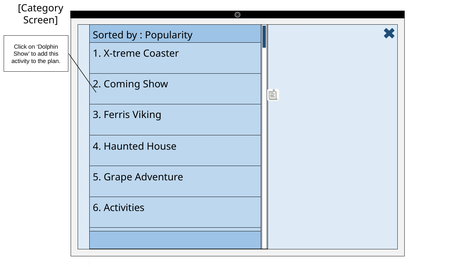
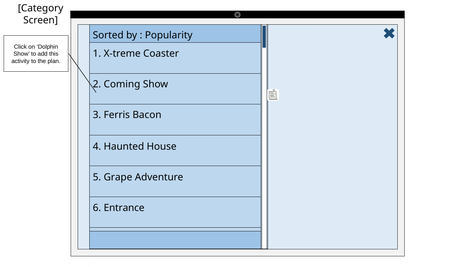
Viking: Viking -> Bacon
Activities: Activities -> Entrance
